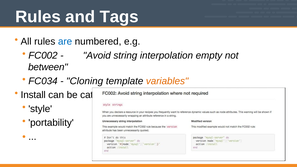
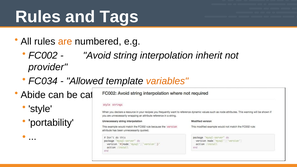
are colour: blue -> orange
empty: empty -> inherit
between: between -> provider
Cloning: Cloning -> Allowed
Install: Install -> Abide
